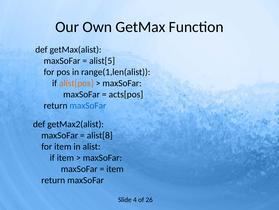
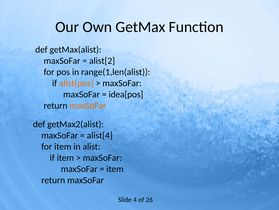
alist[5: alist[5 -> alist[2
acts[pos: acts[pos -> idea[pos
maxSoFar at (88, 105) colour: blue -> orange
alist[8: alist[8 -> alist[4
